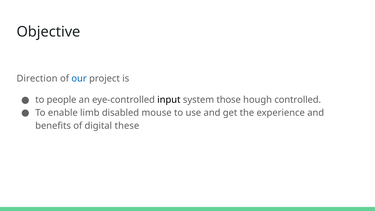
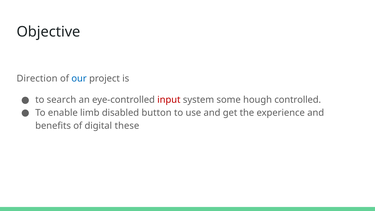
people: people -> search
input colour: black -> red
those: those -> some
mouse: mouse -> button
